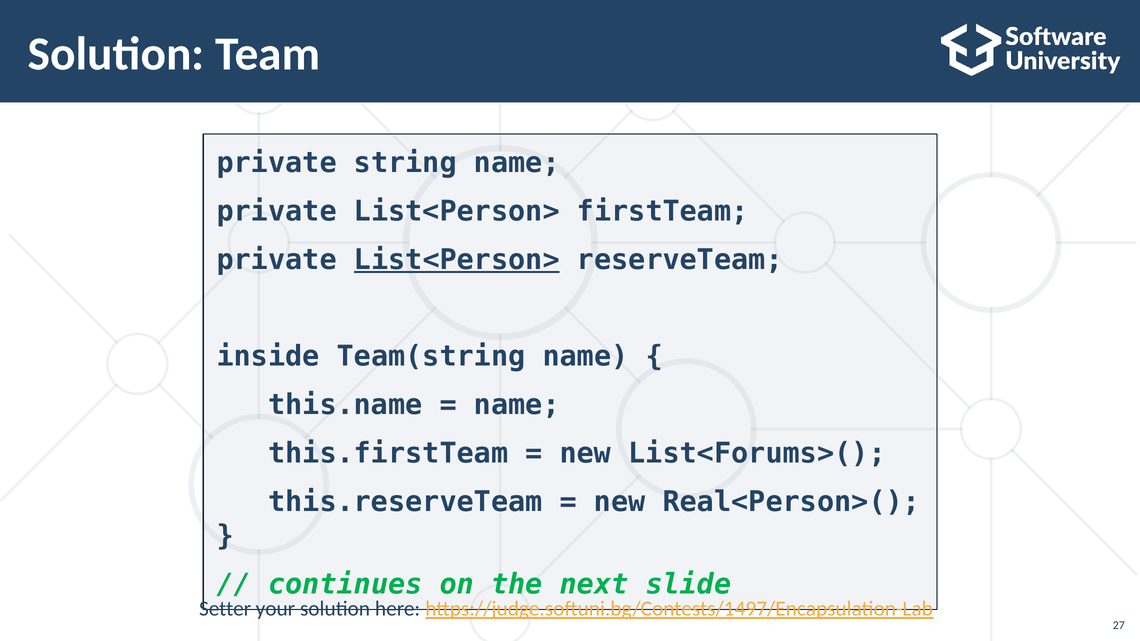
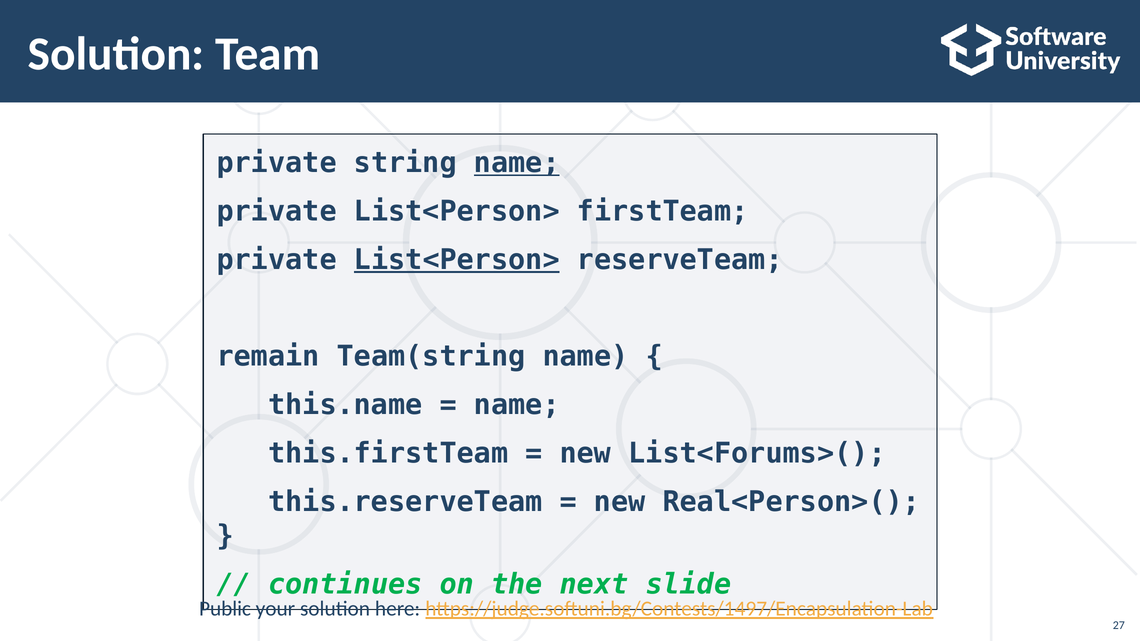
name at (517, 163) underline: none -> present
inside: inside -> remain
Setter: Setter -> Public
